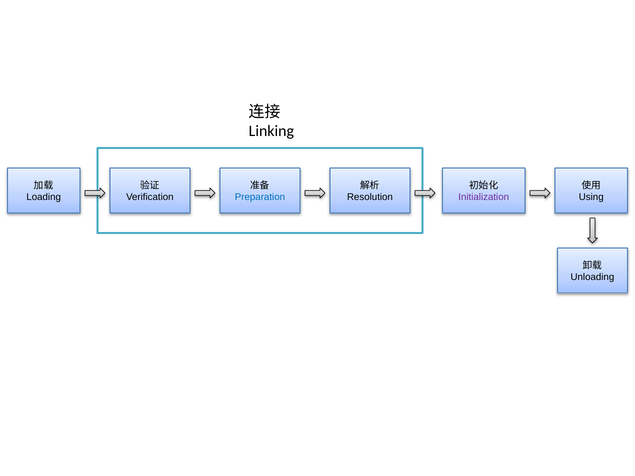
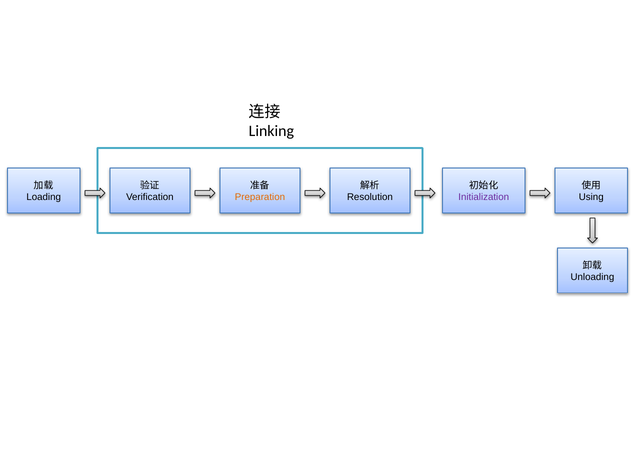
Preparation colour: blue -> orange
